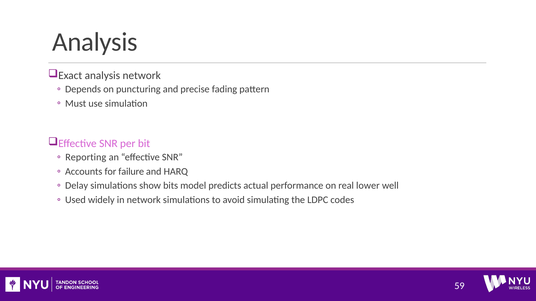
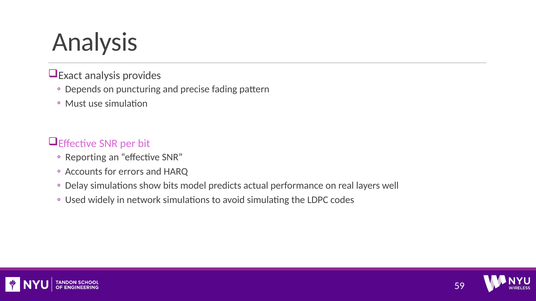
analysis network: network -> provides
failure: failure -> errors
lower: lower -> layers
